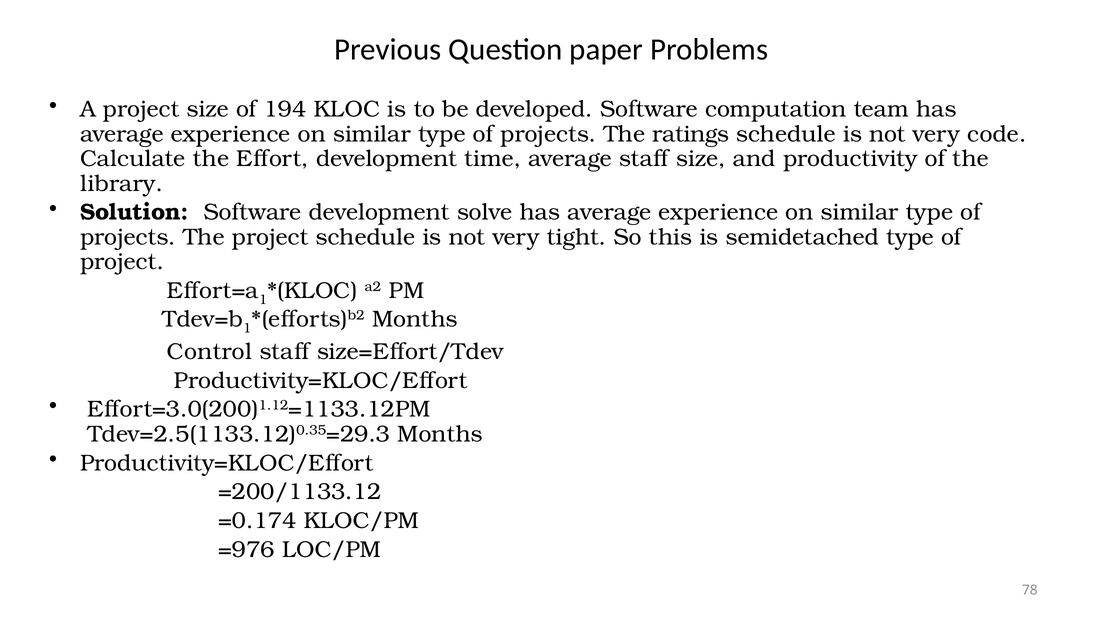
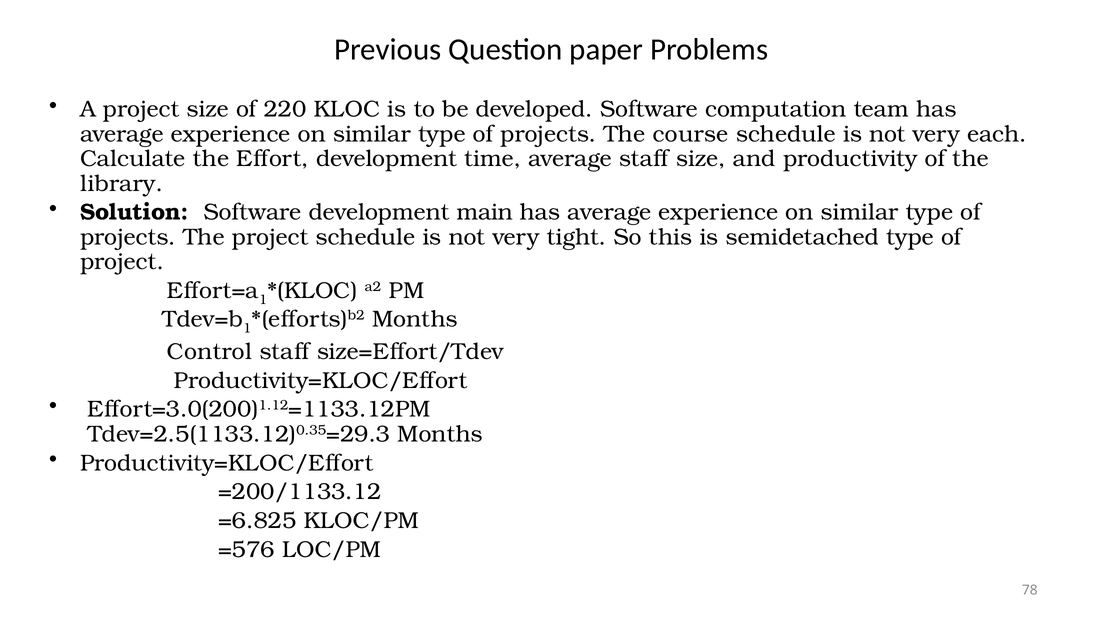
194: 194 -> 220
ratings: ratings -> course
code: code -> each
solve: solve -> main
=0.174: =0.174 -> =6.825
=976: =976 -> =576
